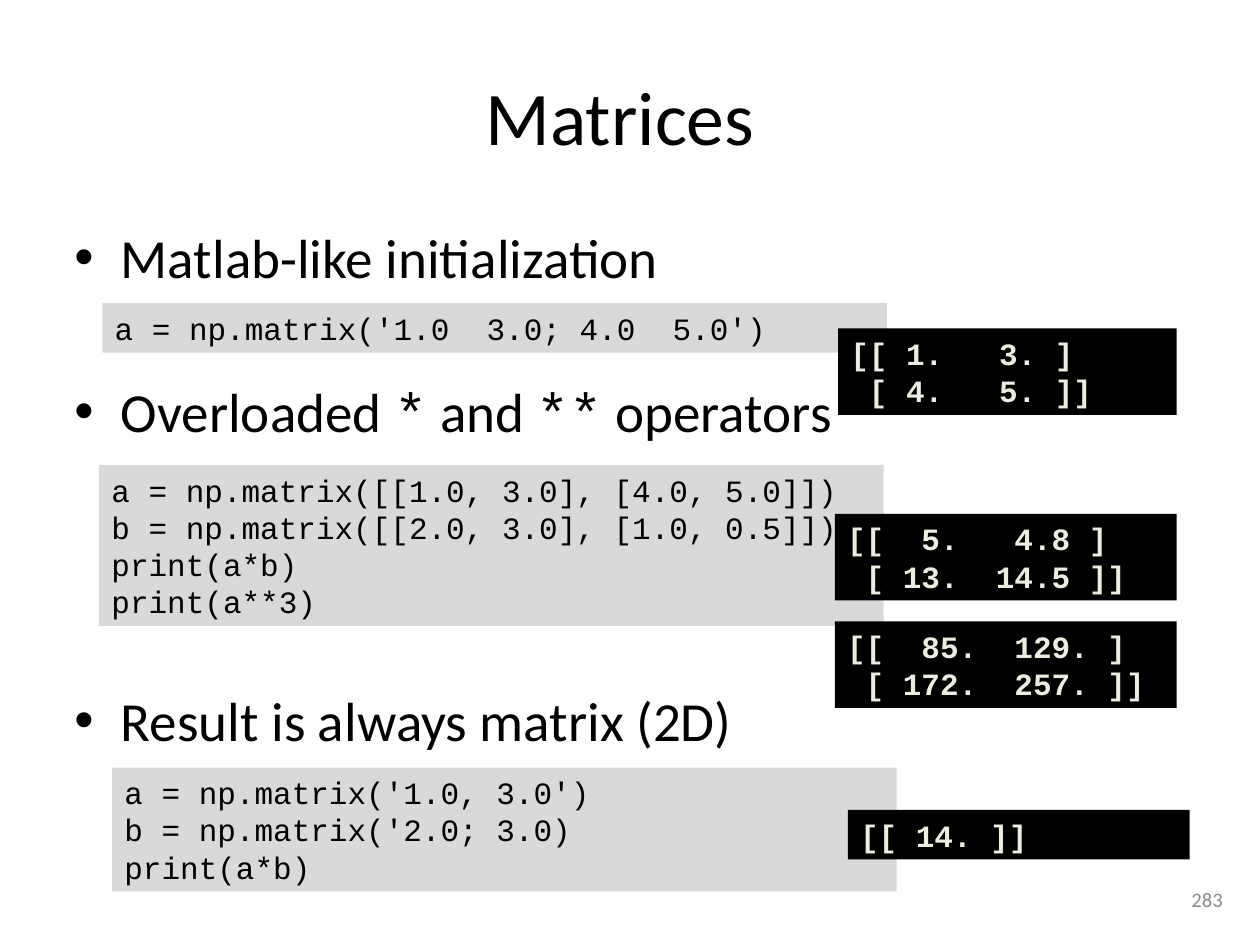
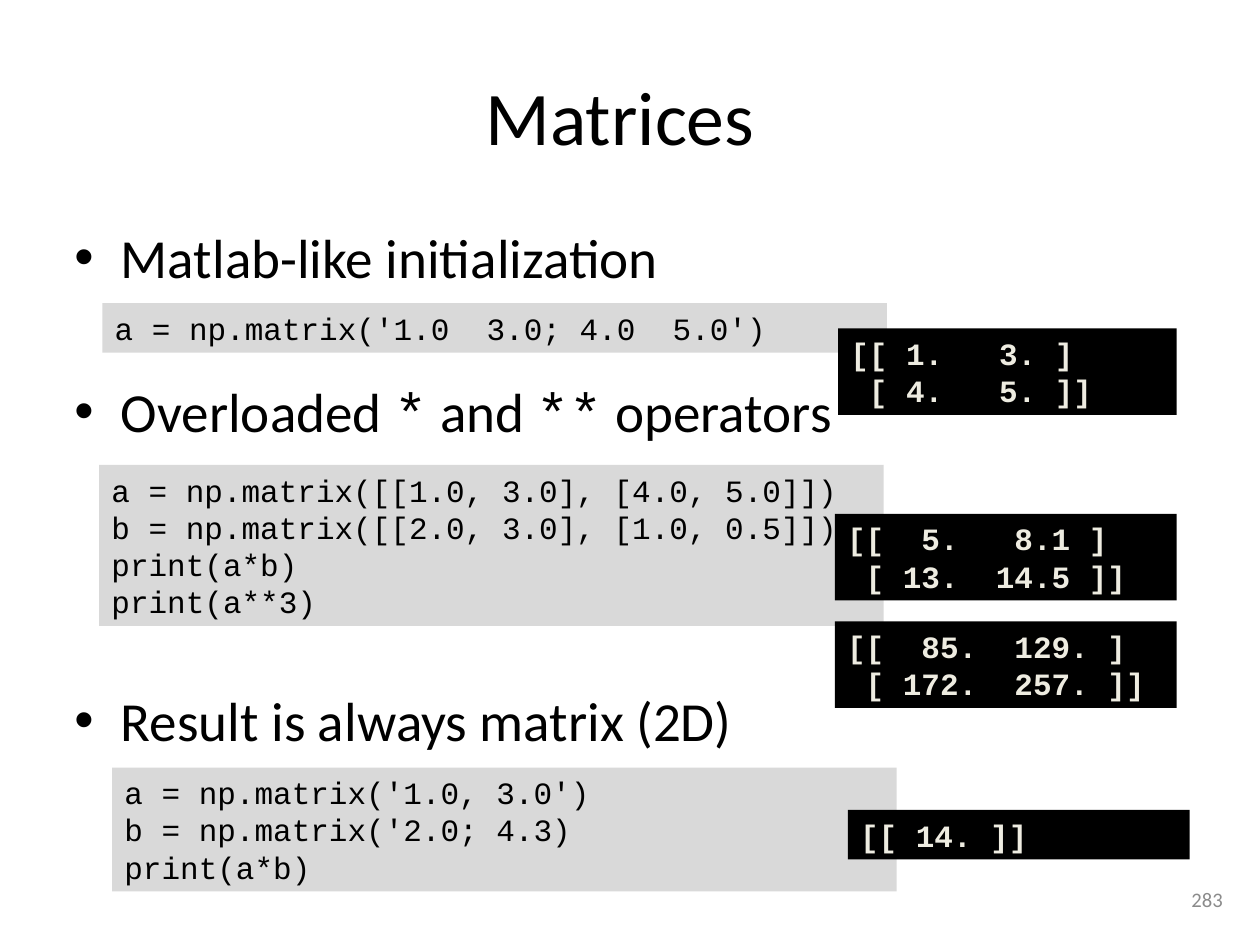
4.8: 4.8 -> 8.1
np.matrix('2.0 3.0: 3.0 -> 4.3
